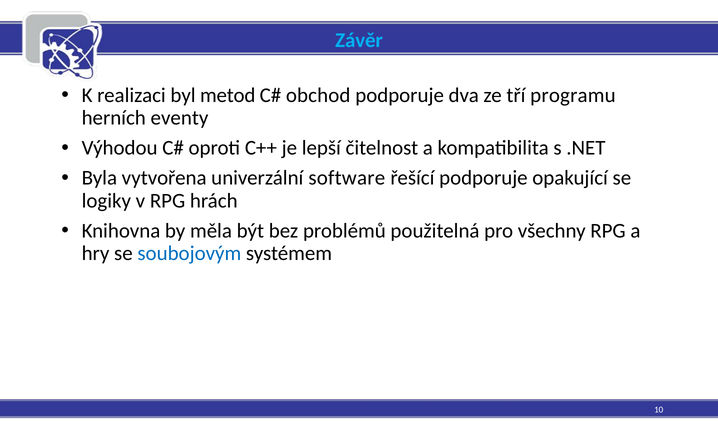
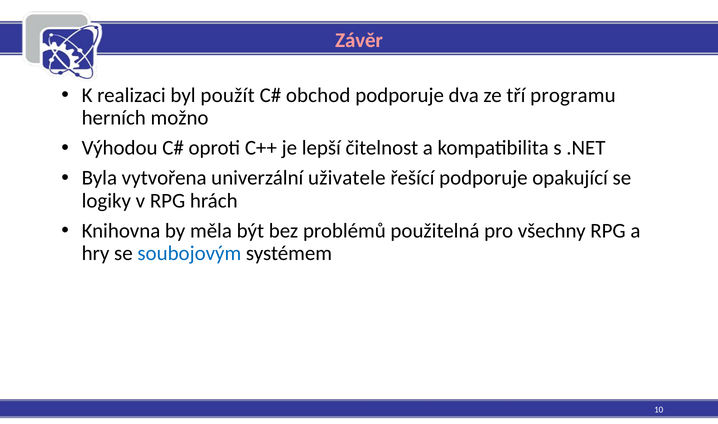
Závěr colour: light blue -> pink
metod: metod -> použít
eventy: eventy -> možno
software: software -> uživatele
